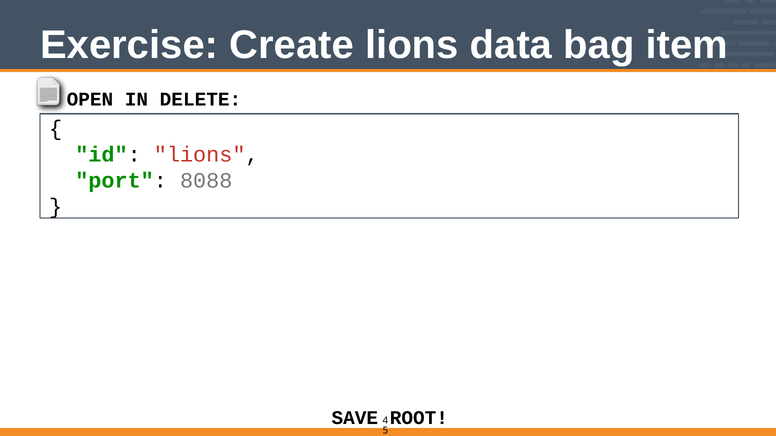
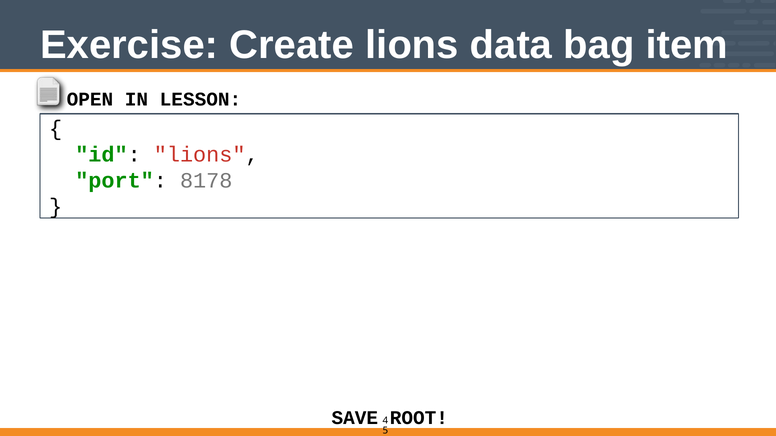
DELETE: DELETE -> LESSON
8088: 8088 -> 8178
